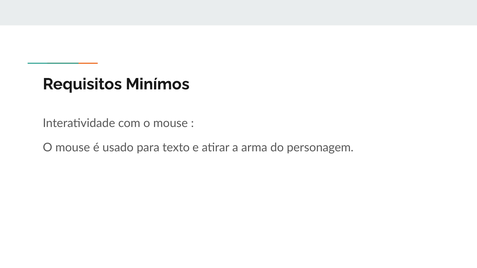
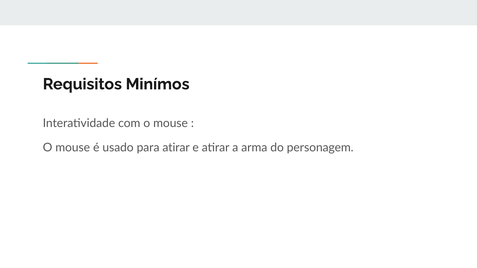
para texto: texto -> atirar
